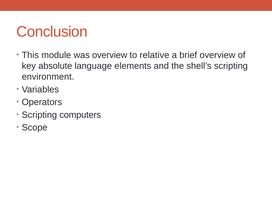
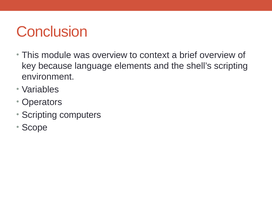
relative: relative -> context
absolute: absolute -> because
